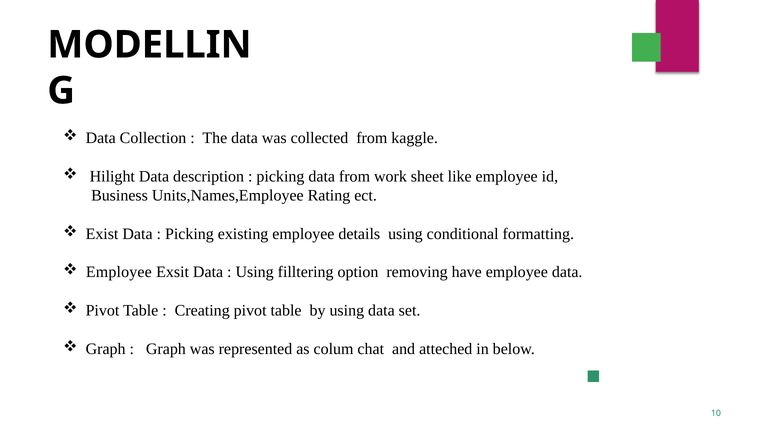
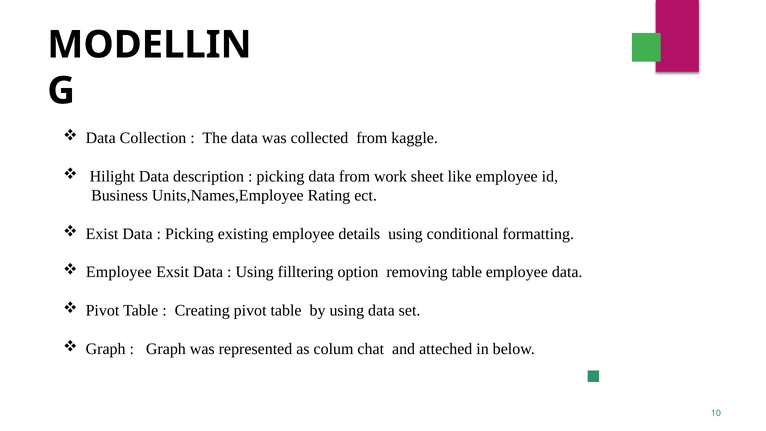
removing have: have -> table
